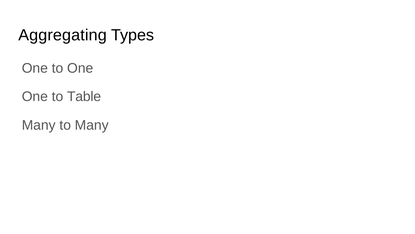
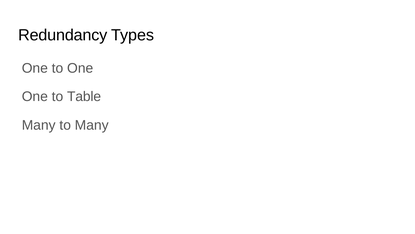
Aggregating: Aggregating -> Redundancy
